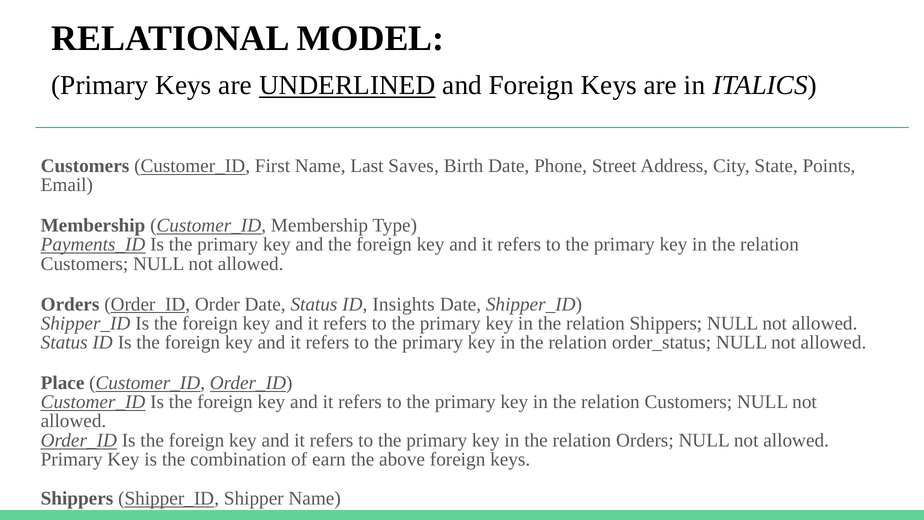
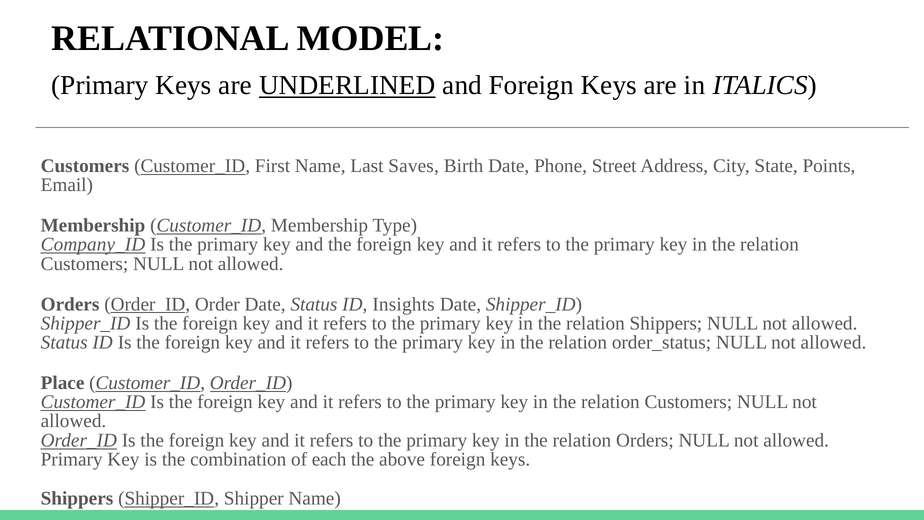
Payments_ID: Payments_ID -> Company_ID
earn: earn -> each
